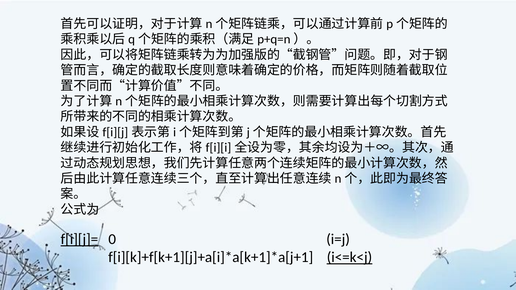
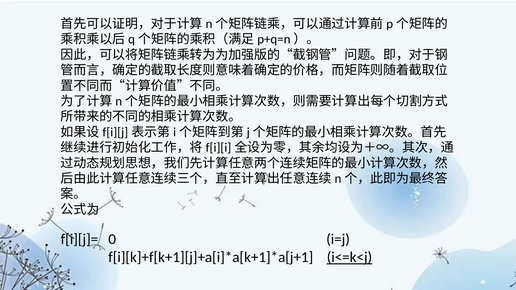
f[i][j]= underline: present -> none
